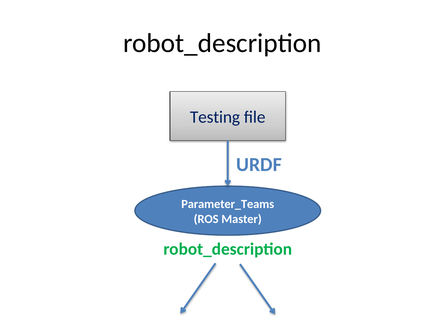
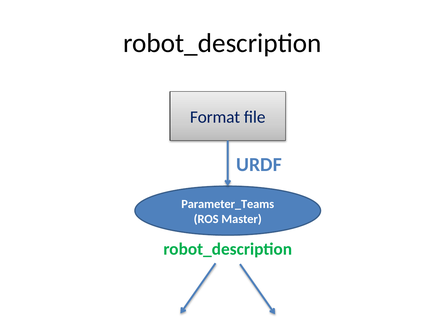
Testing: Testing -> Format
